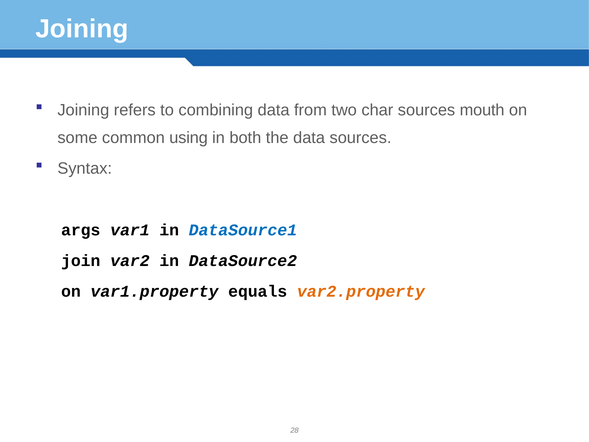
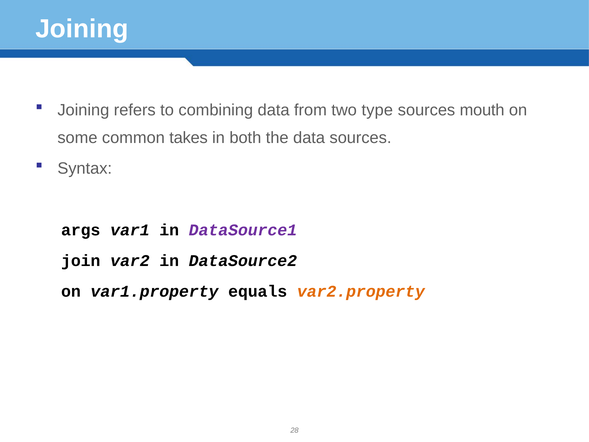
char: char -> type
using: using -> takes
DataSource1 colour: blue -> purple
